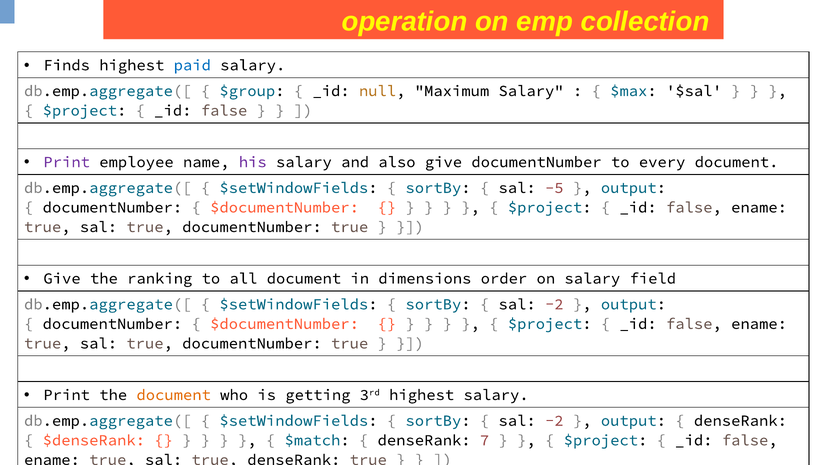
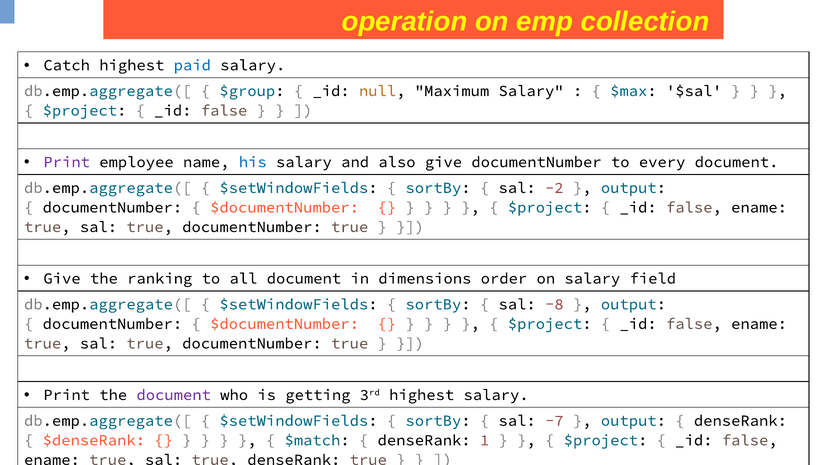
Finds: Finds -> Catch
his colour: purple -> blue
-5: -5 -> -2
-2 at (554, 304): -2 -> -8
document at (174, 395) colour: orange -> purple
-2 at (554, 421): -2 -> -7
7: 7 -> 1
